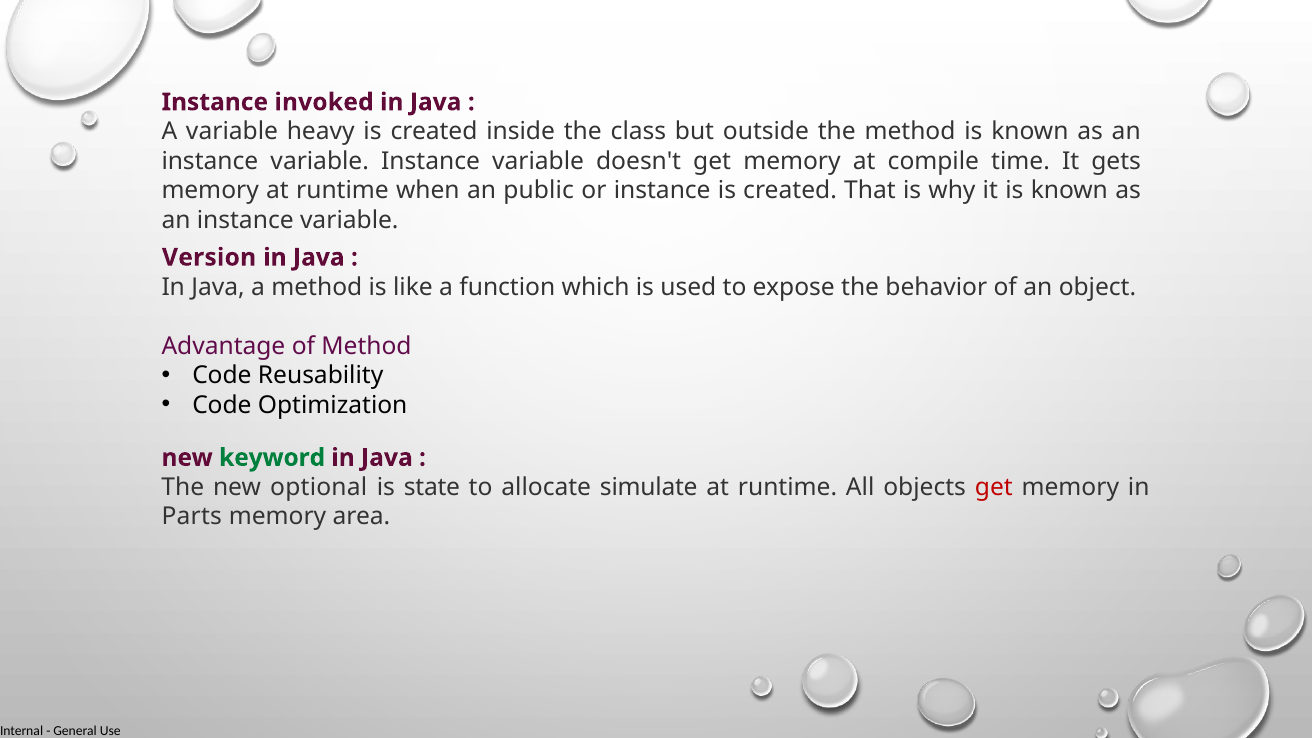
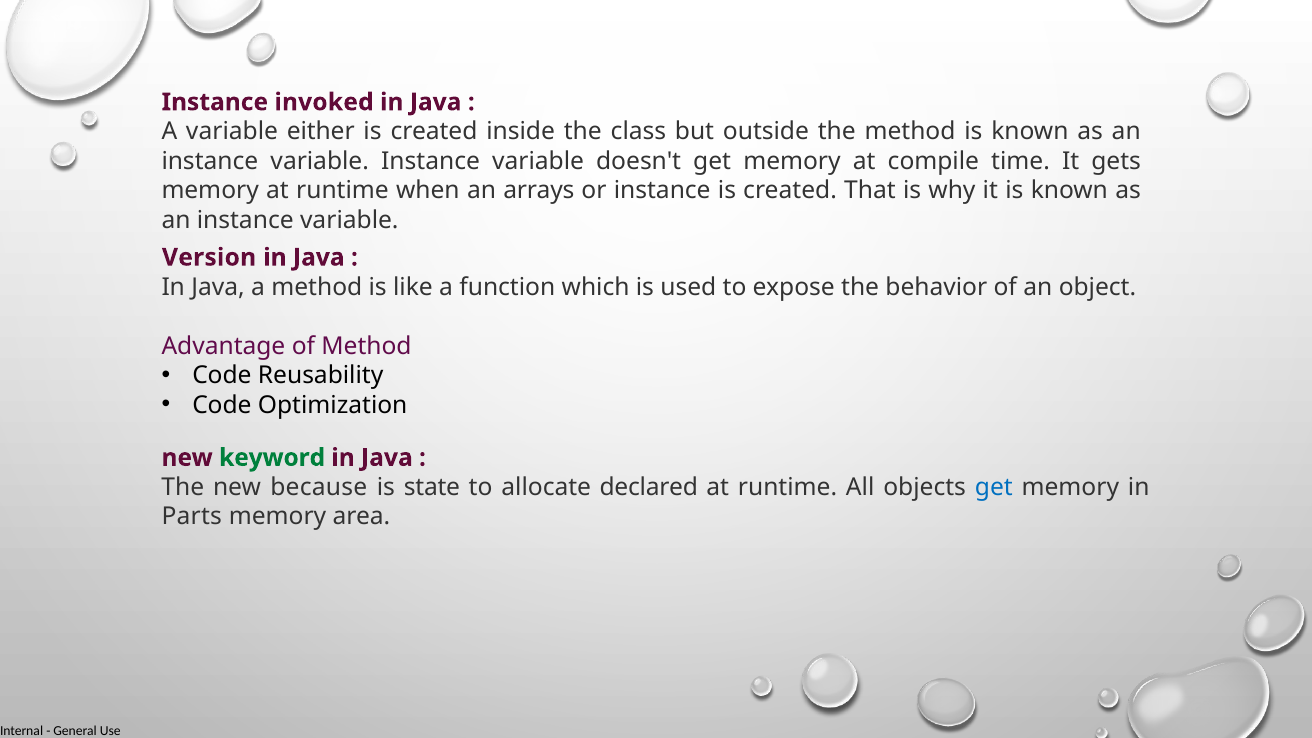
heavy: heavy -> either
public: public -> arrays
optional: optional -> because
simulate: simulate -> declared
get at (994, 487) colour: red -> blue
